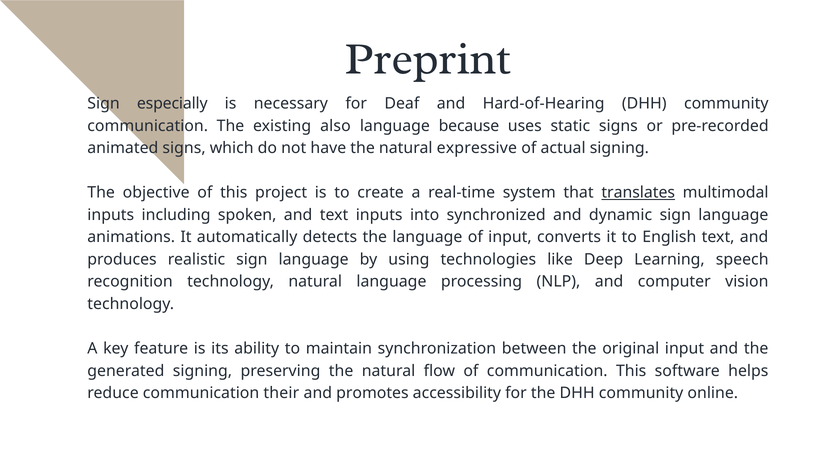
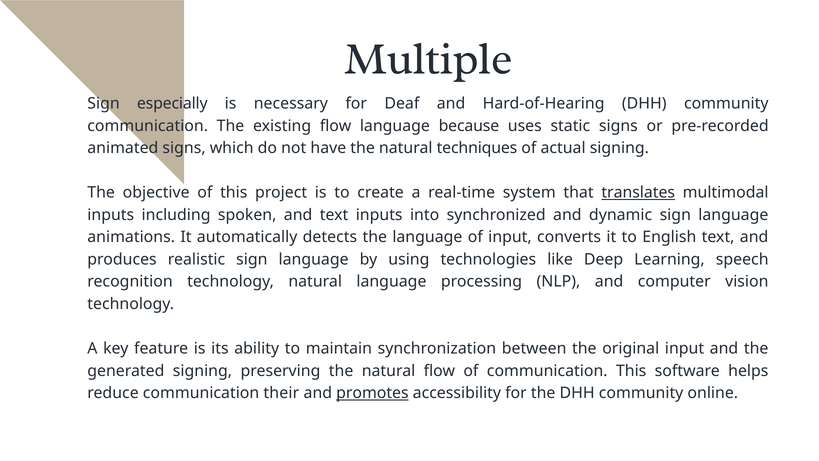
Preprint: Preprint -> Multiple
existing also: also -> flow
expressive: expressive -> techniques
promotes underline: none -> present
